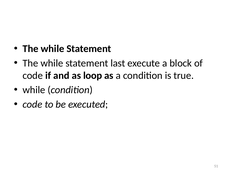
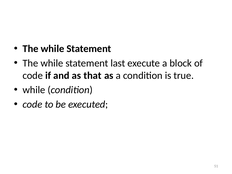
loop: loop -> that
